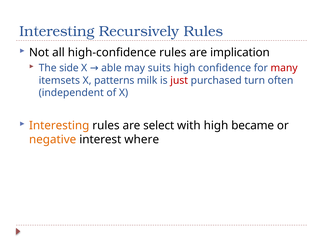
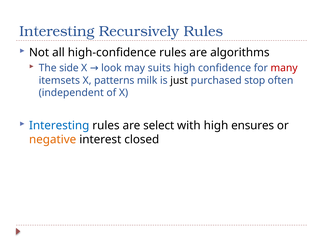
implication: implication -> algorithms
able: able -> look
just colour: red -> black
turn: turn -> stop
Interesting at (59, 125) colour: orange -> blue
became: became -> ensures
where: where -> closed
